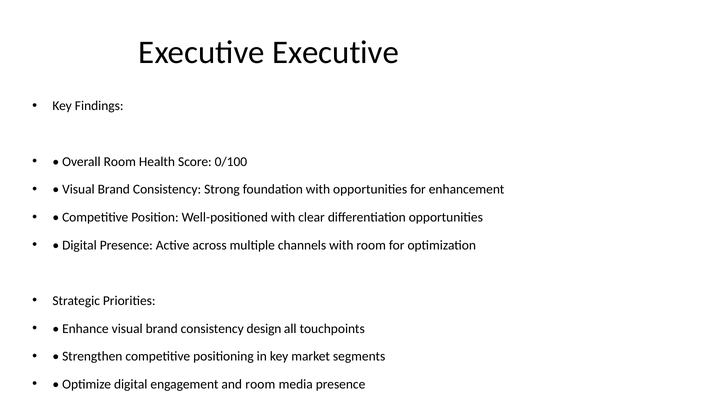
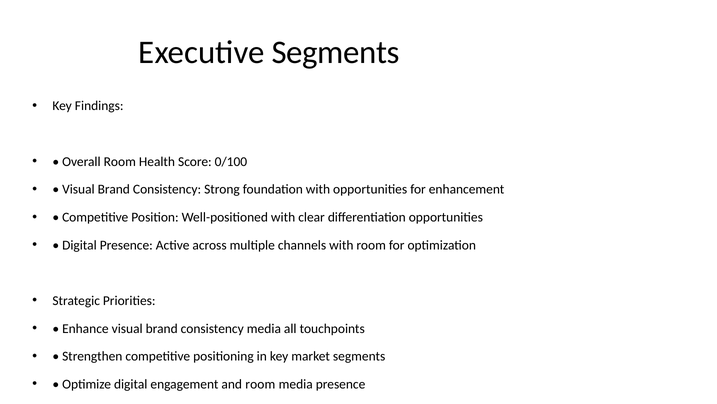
Executive Executive: Executive -> Segments
consistency design: design -> media
